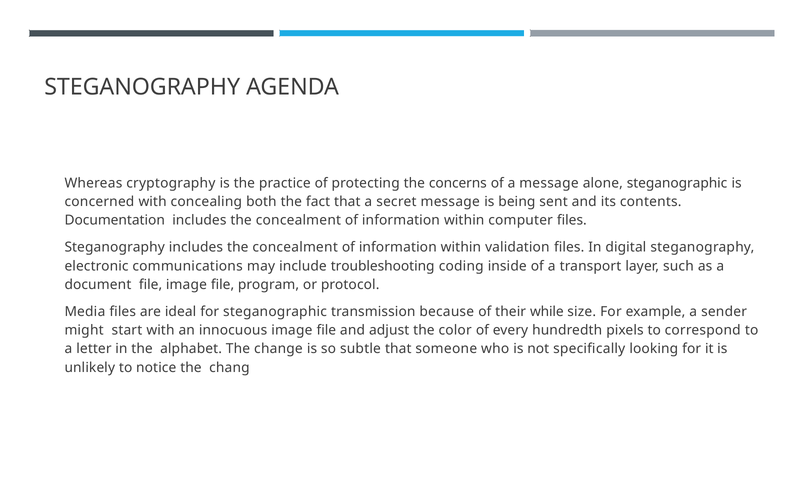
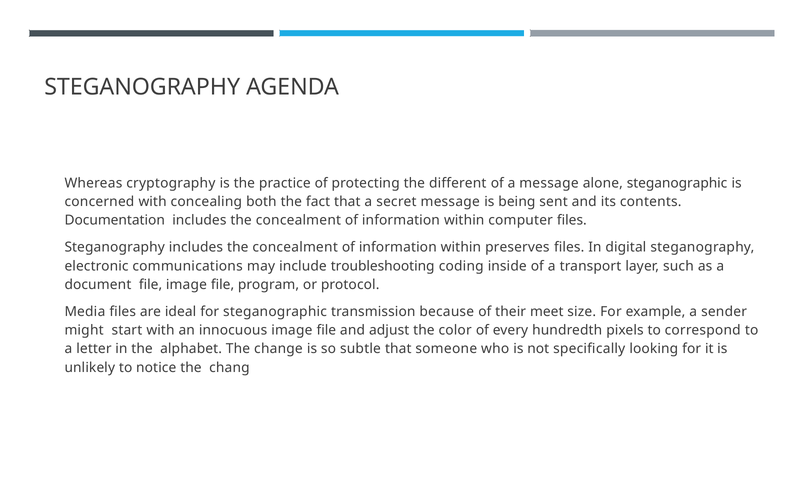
concerns: concerns -> different
validation: validation -> preserves
while: while -> meet
